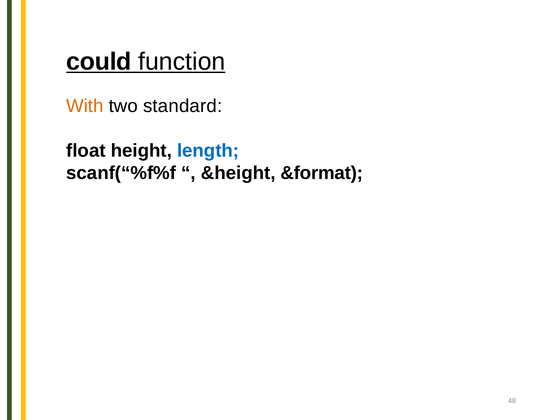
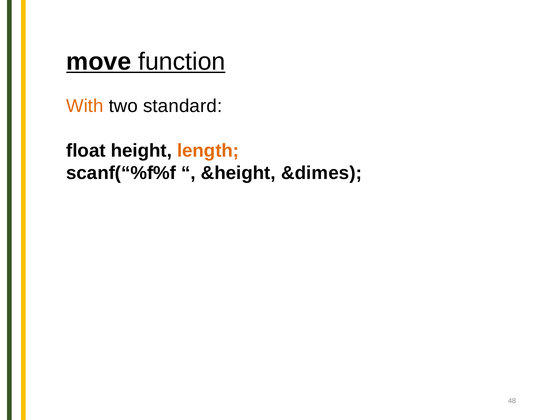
could: could -> move
length colour: blue -> orange
&format: &format -> &dimes
